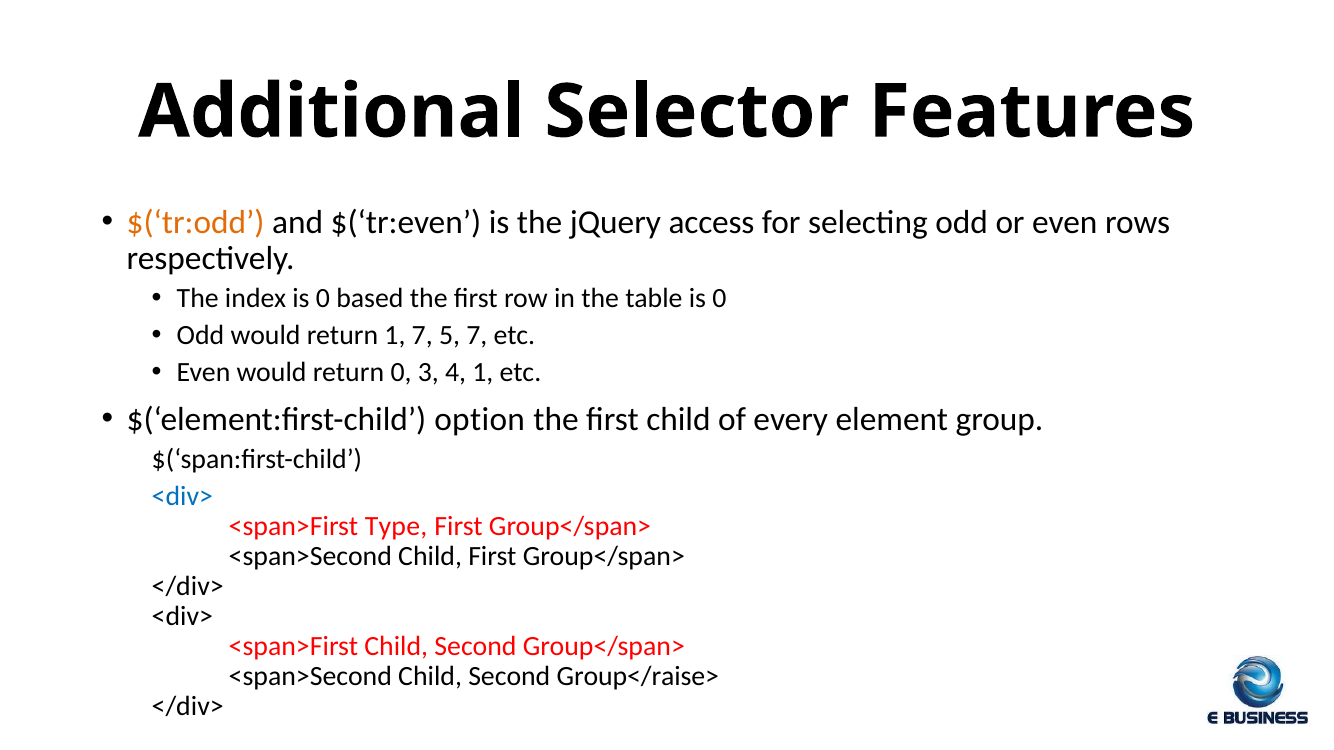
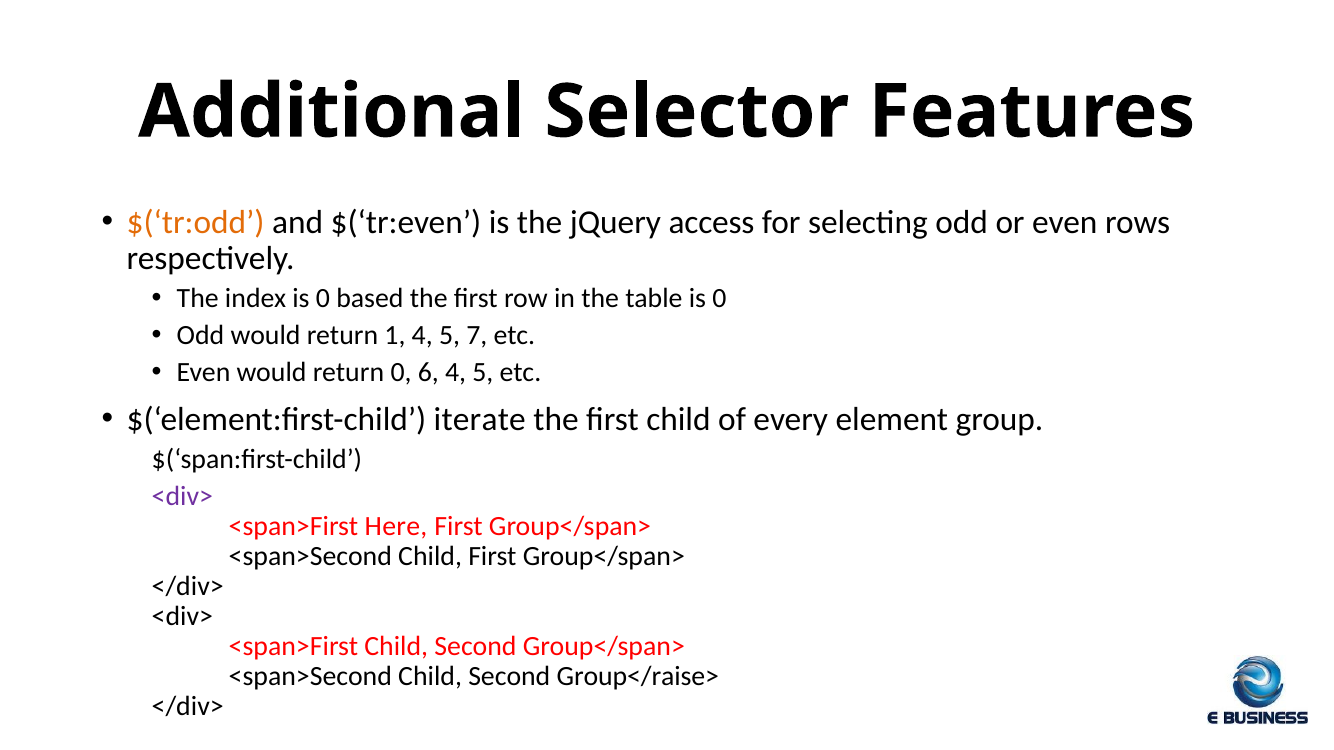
1 7: 7 -> 4
3: 3 -> 6
1 at (483, 372): 1 -> 5
option: option -> iterate
<div> at (182, 496) colour: blue -> purple
Type: Type -> Here
